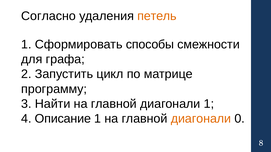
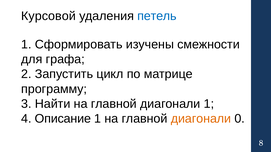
Согласно: Согласно -> Курсовой
петель colour: orange -> blue
способы: способы -> изучены
